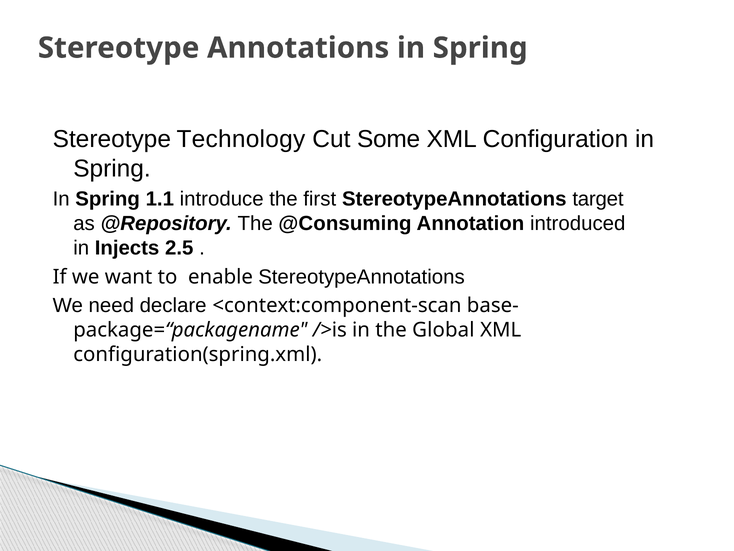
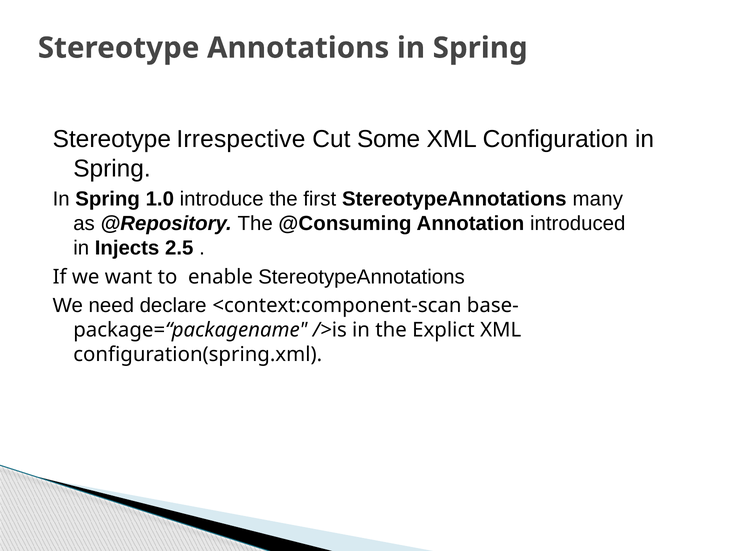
Technology: Technology -> Irrespective
1.1: 1.1 -> 1.0
target: target -> many
Global: Global -> Explict
